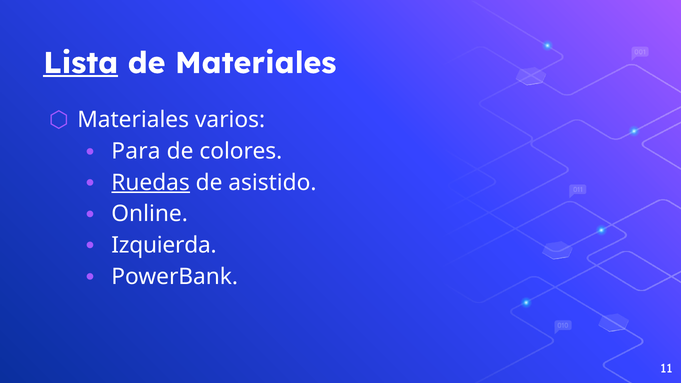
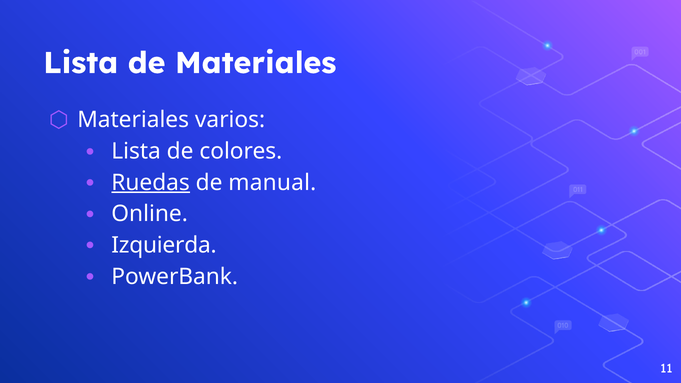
Lista at (81, 63) underline: present -> none
Para at (136, 151): Para -> Lista
asistido: asistido -> manual
